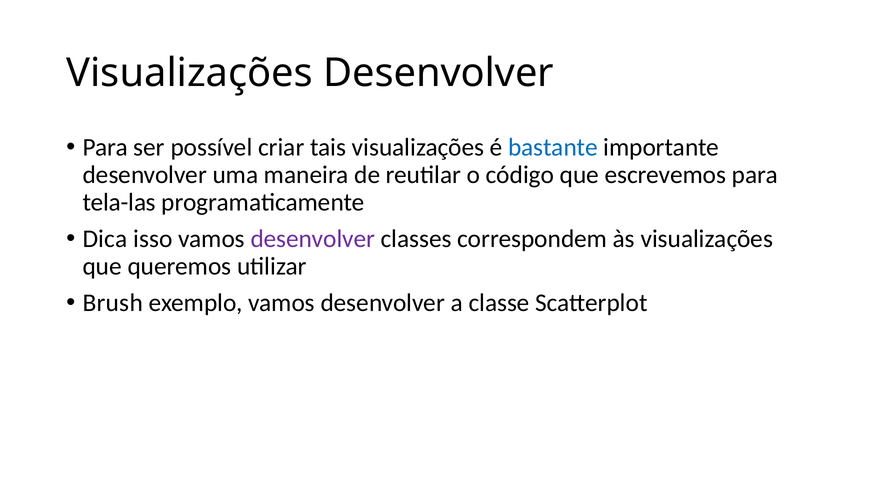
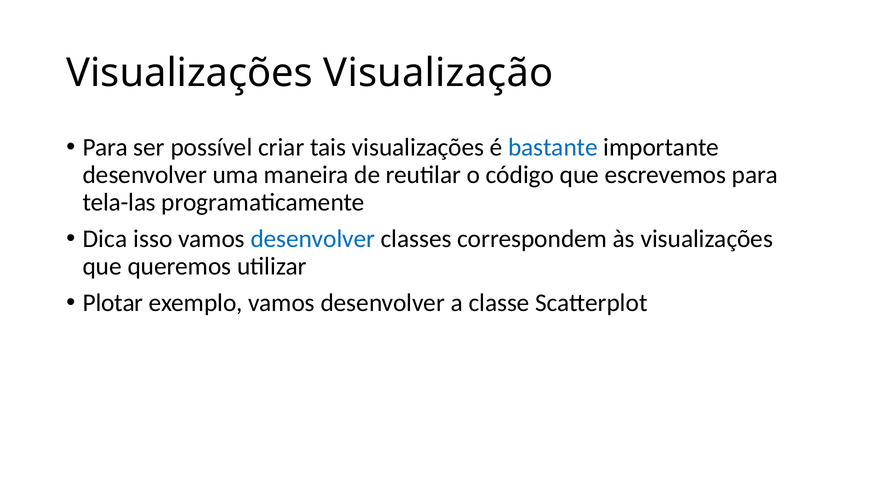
Visualizações Desenvolver: Desenvolver -> Visualização
desenvolver at (313, 238) colour: purple -> blue
Brush: Brush -> Plotar
